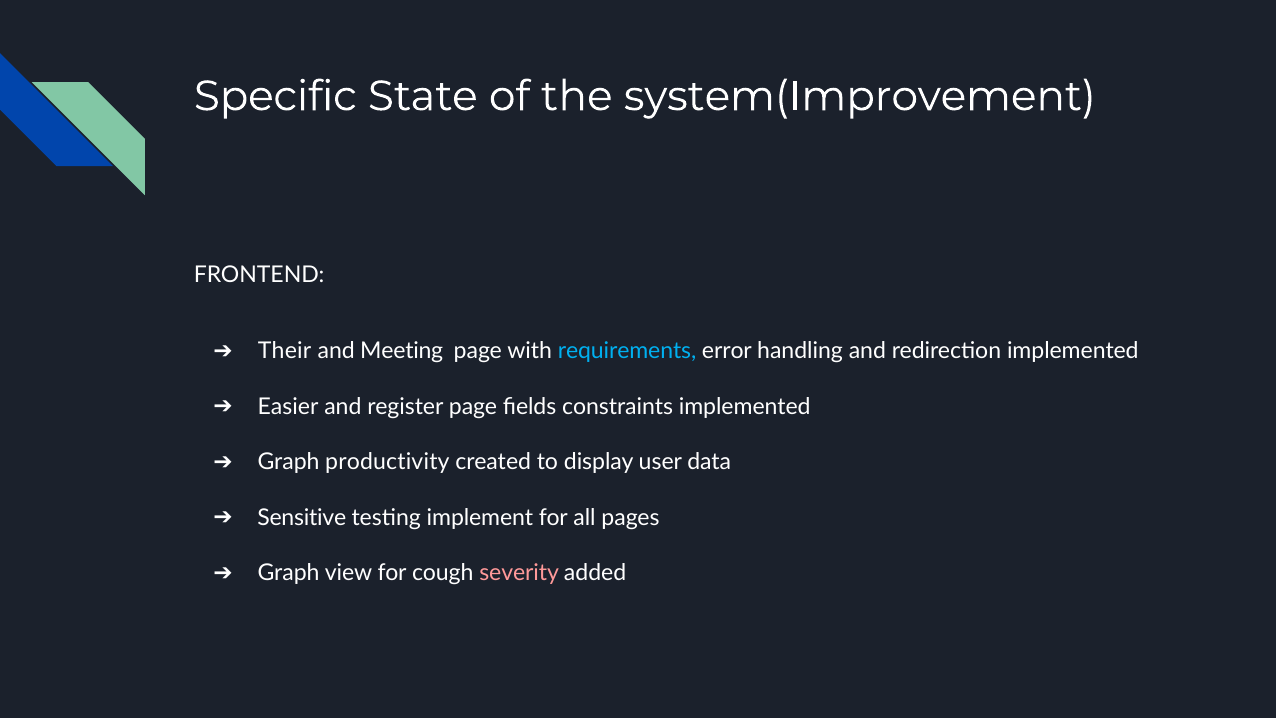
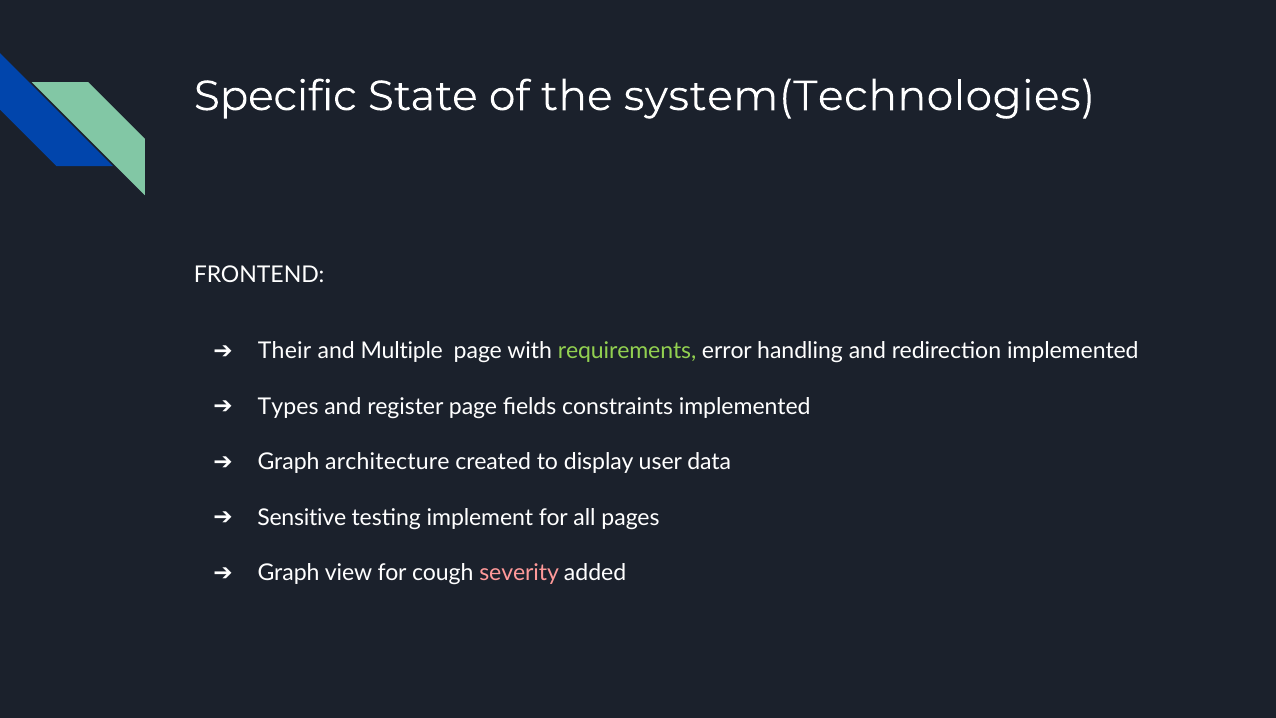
system(Improvement: system(Improvement -> system(Technologies
Meeting: Meeting -> Multiple
requirements colour: light blue -> light green
Easier: Easier -> Types
productivity: productivity -> architecture
